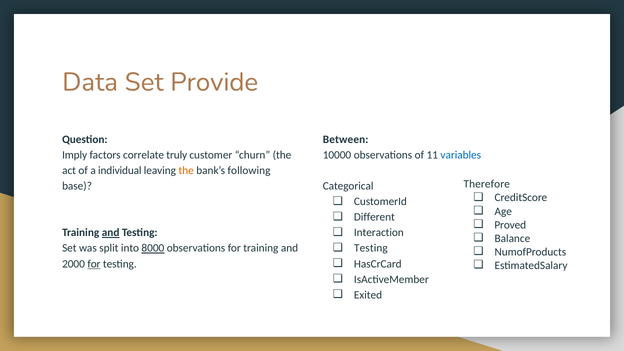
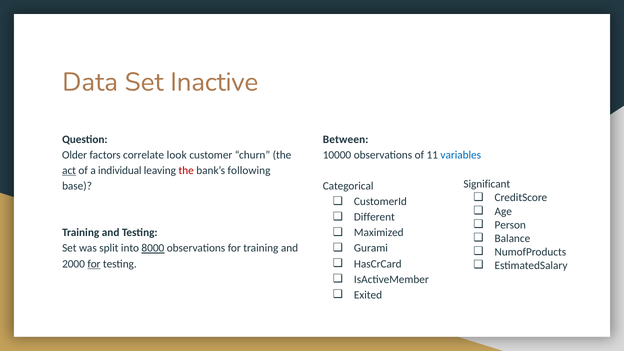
Provide: Provide -> Inactive
Imply: Imply -> Older
truly: truly -> look
act underline: none -> present
the at (186, 170) colour: orange -> red
Therefore: Therefore -> Significant
Proved: Proved -> Person
Interaction: Interaction -> Maximized
and at (111, 233) underline: present -> none
Testing at (371, 248): Testing -> Gurami
